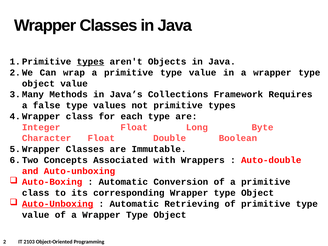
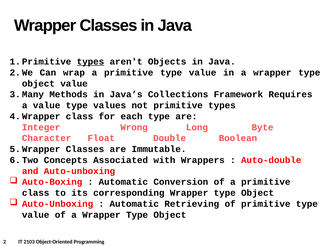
a false: false -> value
Integer Float: Float -> Wrong
Auto-Unboxing at (58, 204) underline: present -> none
